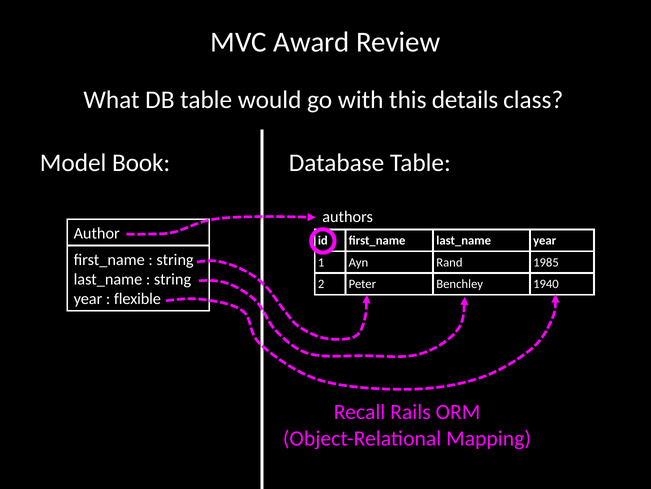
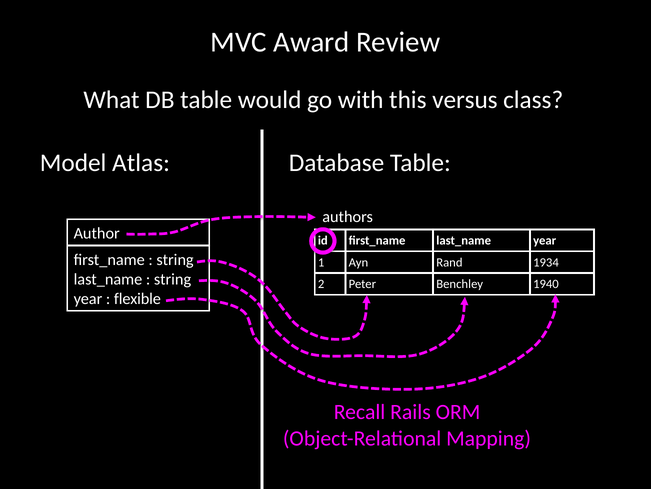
details: details -> versus
Book: Book -> Atlas
1985: 1985 -> 1934
